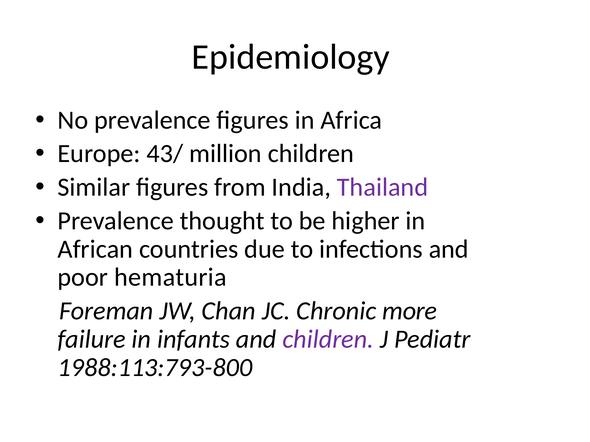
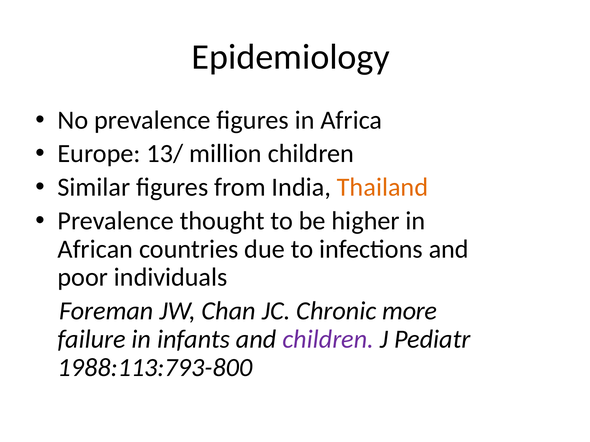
43/: 43/ -> 13/
Thailand colour: purple -> orange
hematuria: hematuria -> individuals
